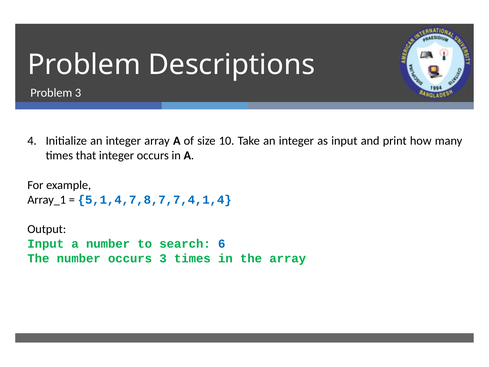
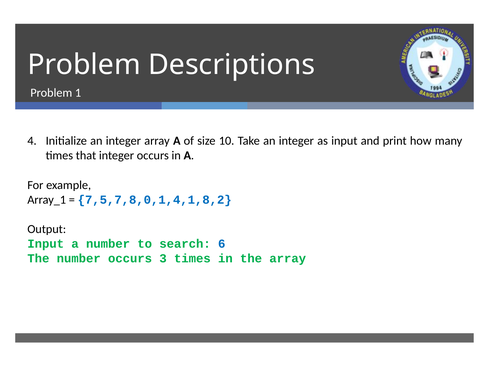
Problem 3: 3 -> 1
5,1,4,7,8,7,7,4,1,4: 5,1,4,7,8,7,7,4,1,4 -> 7,5,7,8,0,1,4,1,8,2
